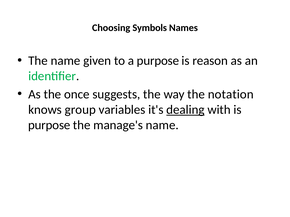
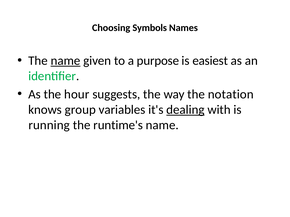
name at (65, 61) underline: none -> present
reason: reason -> easiest
once: once -> hour
purpose at (49, 125): purpose -> running
manage's: manage's -> runtime's
